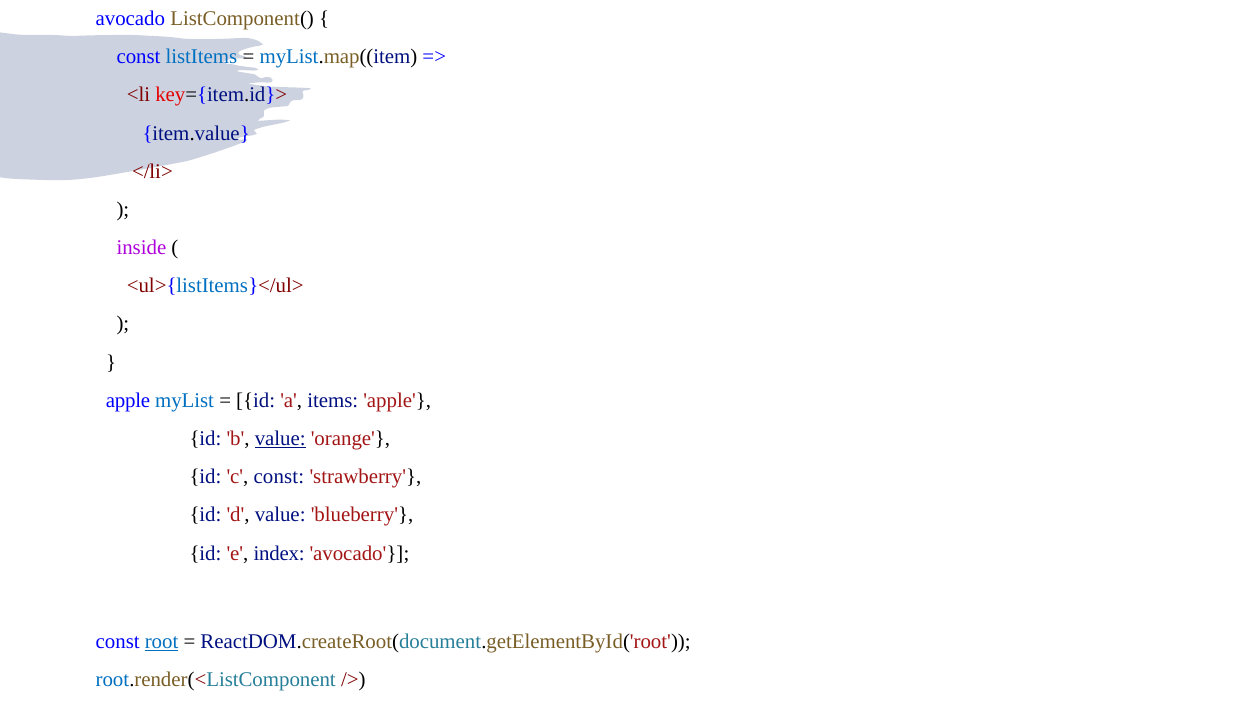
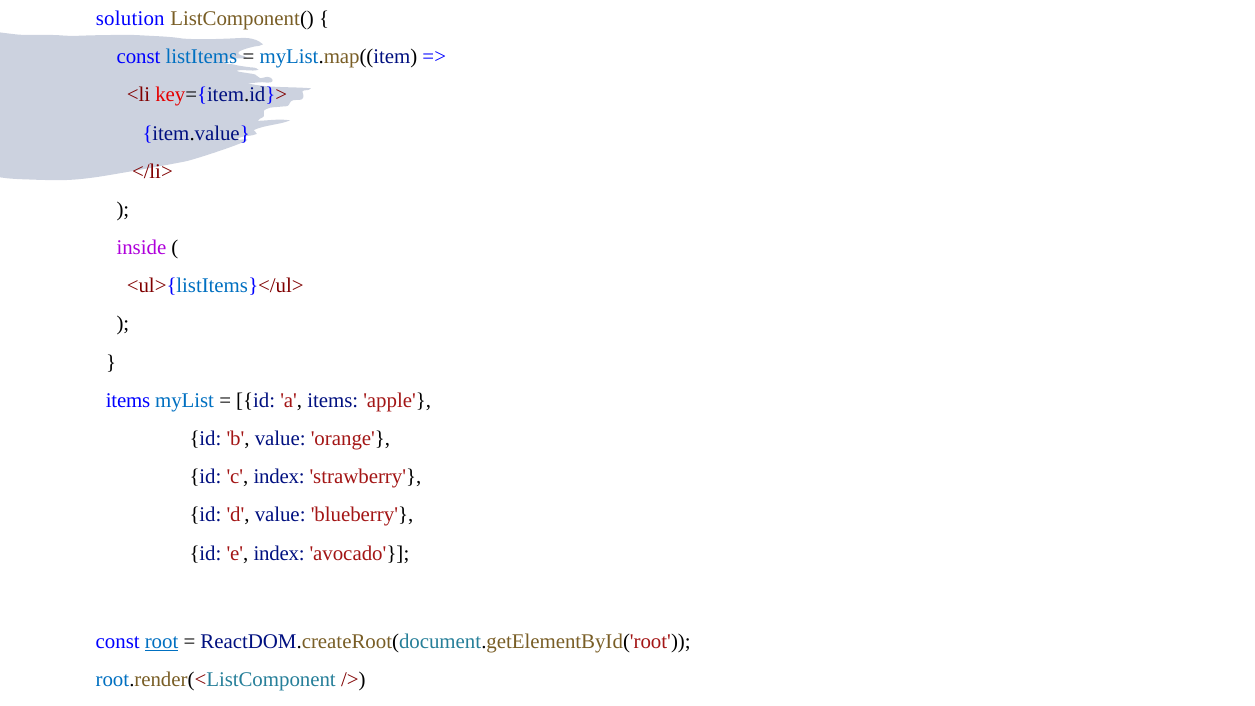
avocado at (130, 19): avocado -> solution
apple at (128, 400): apple -> items
value at (280, 439) underline: present -> none
c const: const -> index
